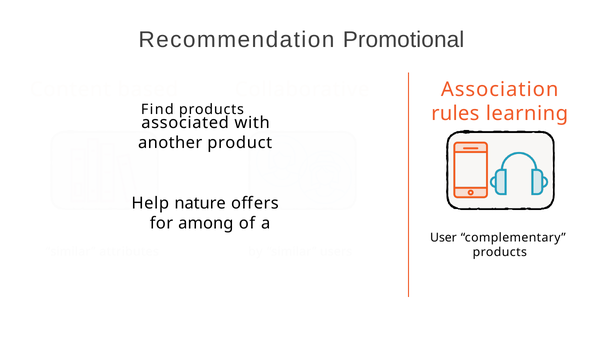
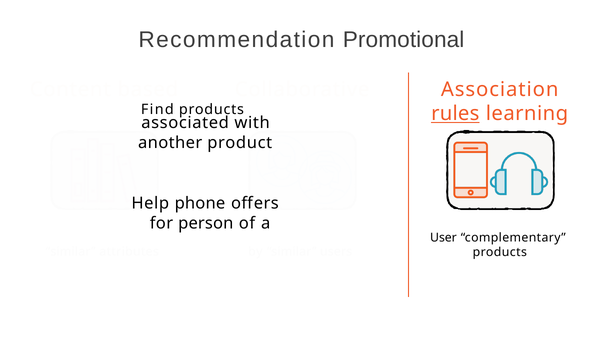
rules underline: none -> present
nature: nature -> phone
among: among -> person
